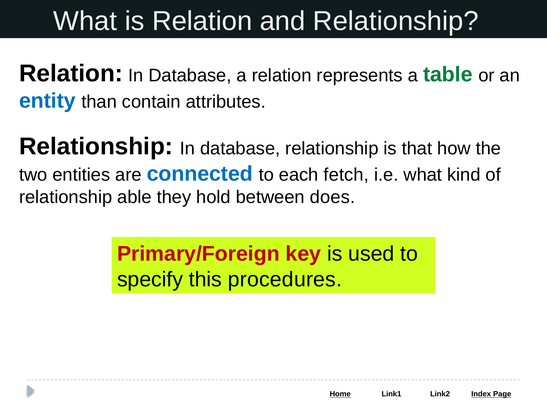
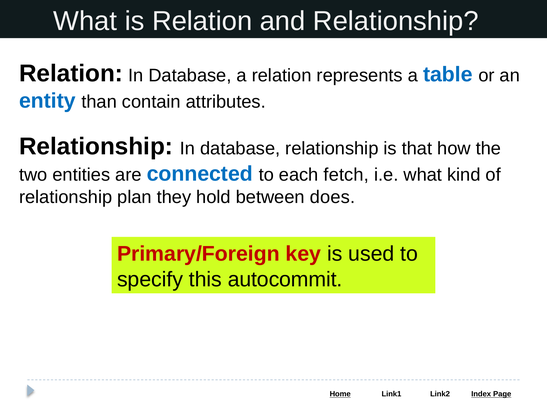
table colour: green -> blue
able: able -> plan
procedures: procedures -> autocommit
